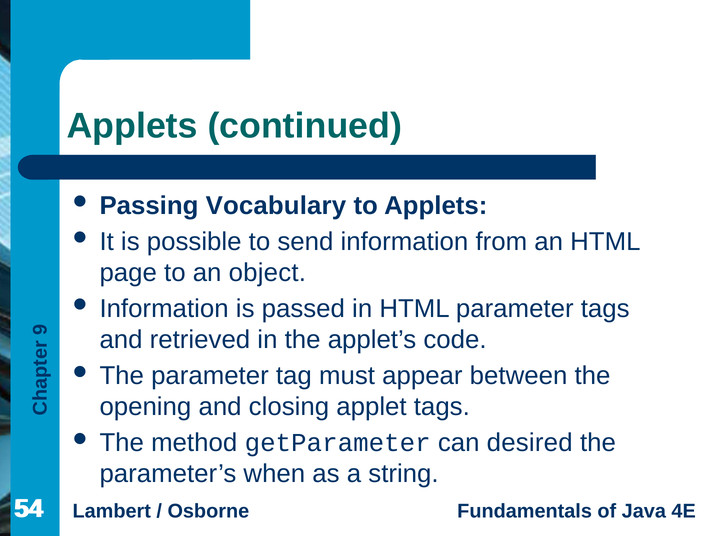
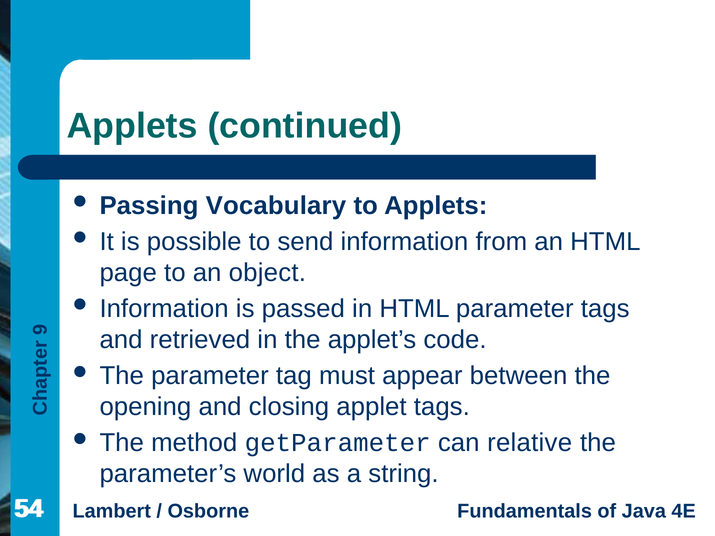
desired: desired -> relative
when: when -> world
